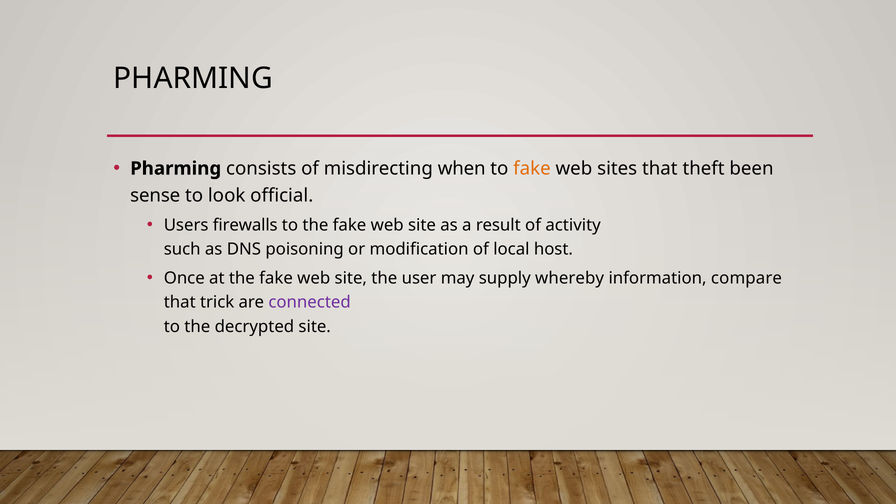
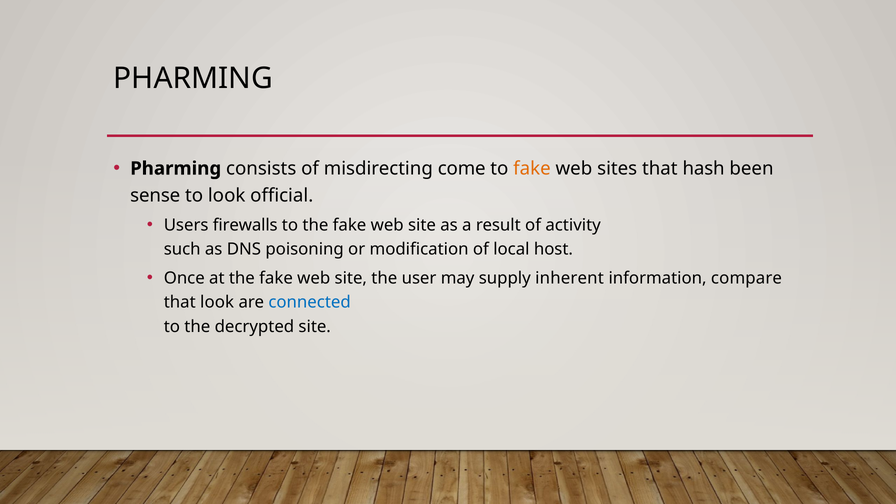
when: when -> come
theft: theft -> hash
whereby: whereby -> inherent
that trick: trick -> look
connected colour: purple -> blue
